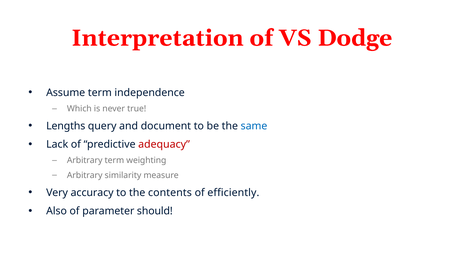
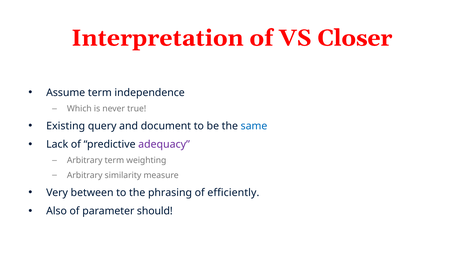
Dodge: Dodge -> Closer
Lengths: Lengths -> Existing
adequacy colour: red -> purple
accuracy: accuracy -> between
contents: contents -> phrasing
